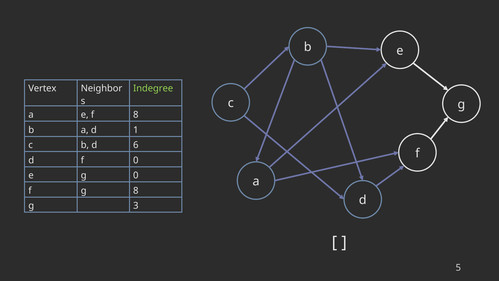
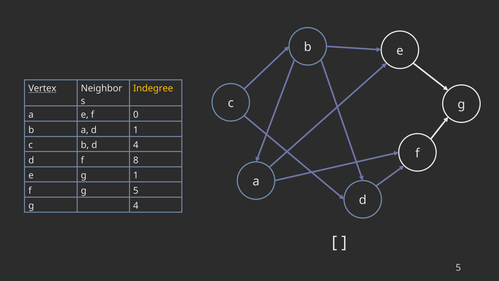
Vertex underline: none -> present
Indegree colour: light green -> yellow
f 8: 8 -> 0
d 6: 6 -> 4
f 0: 0 -> 8
g 0: 0 -> 1
g 8: 8 -> 5
g 3: 3 -> 4
